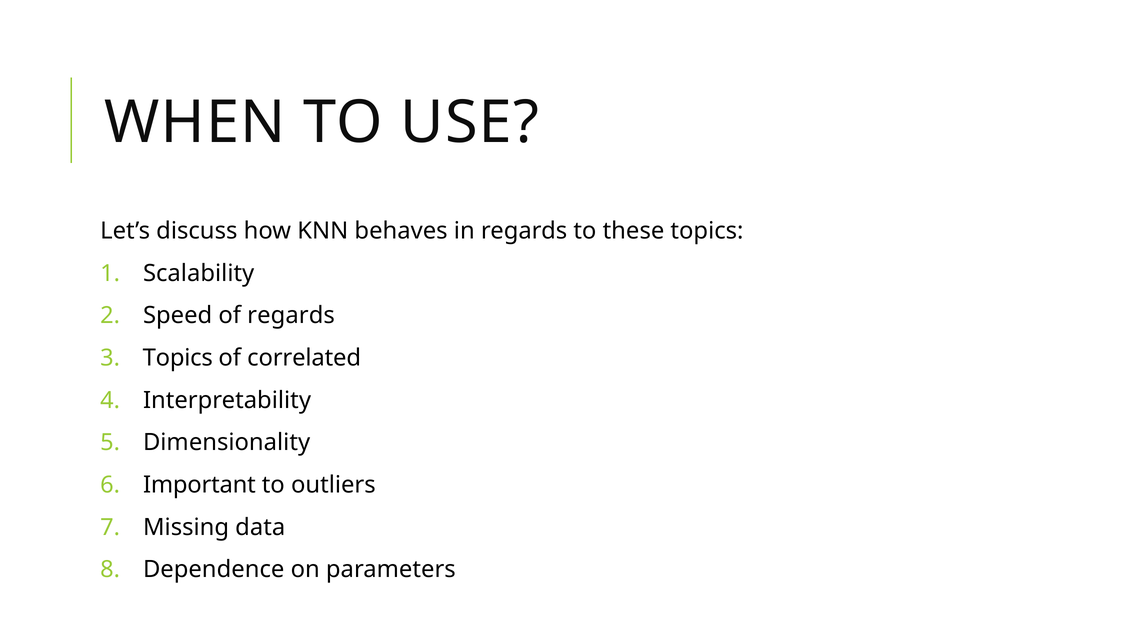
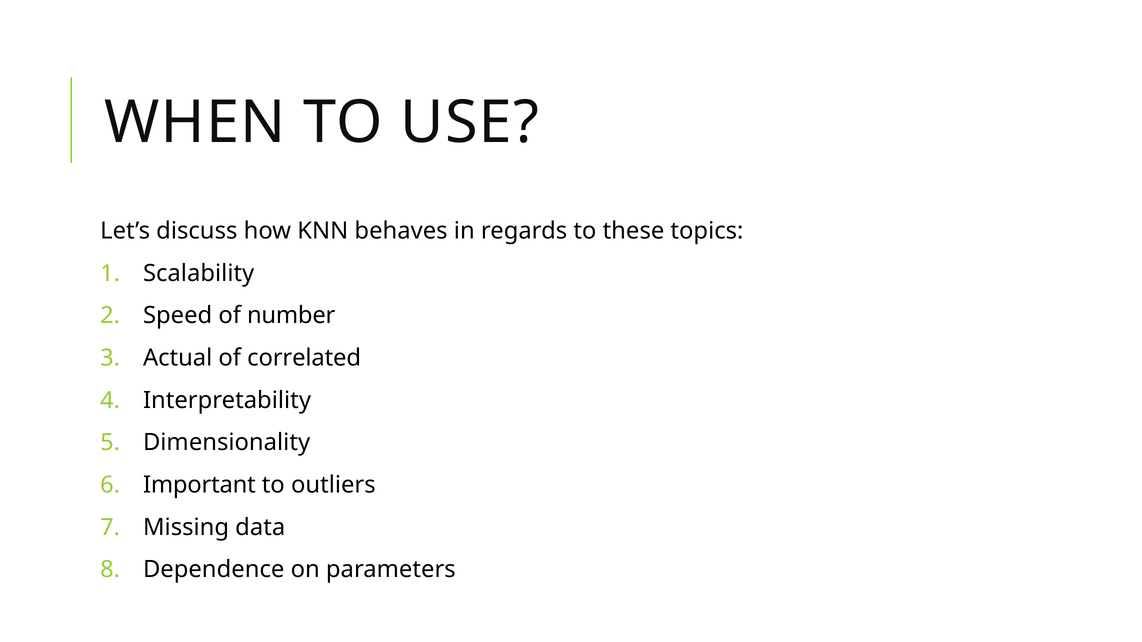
of regards: regards -> number
Topics at (178, 358): Topics -> Actual
